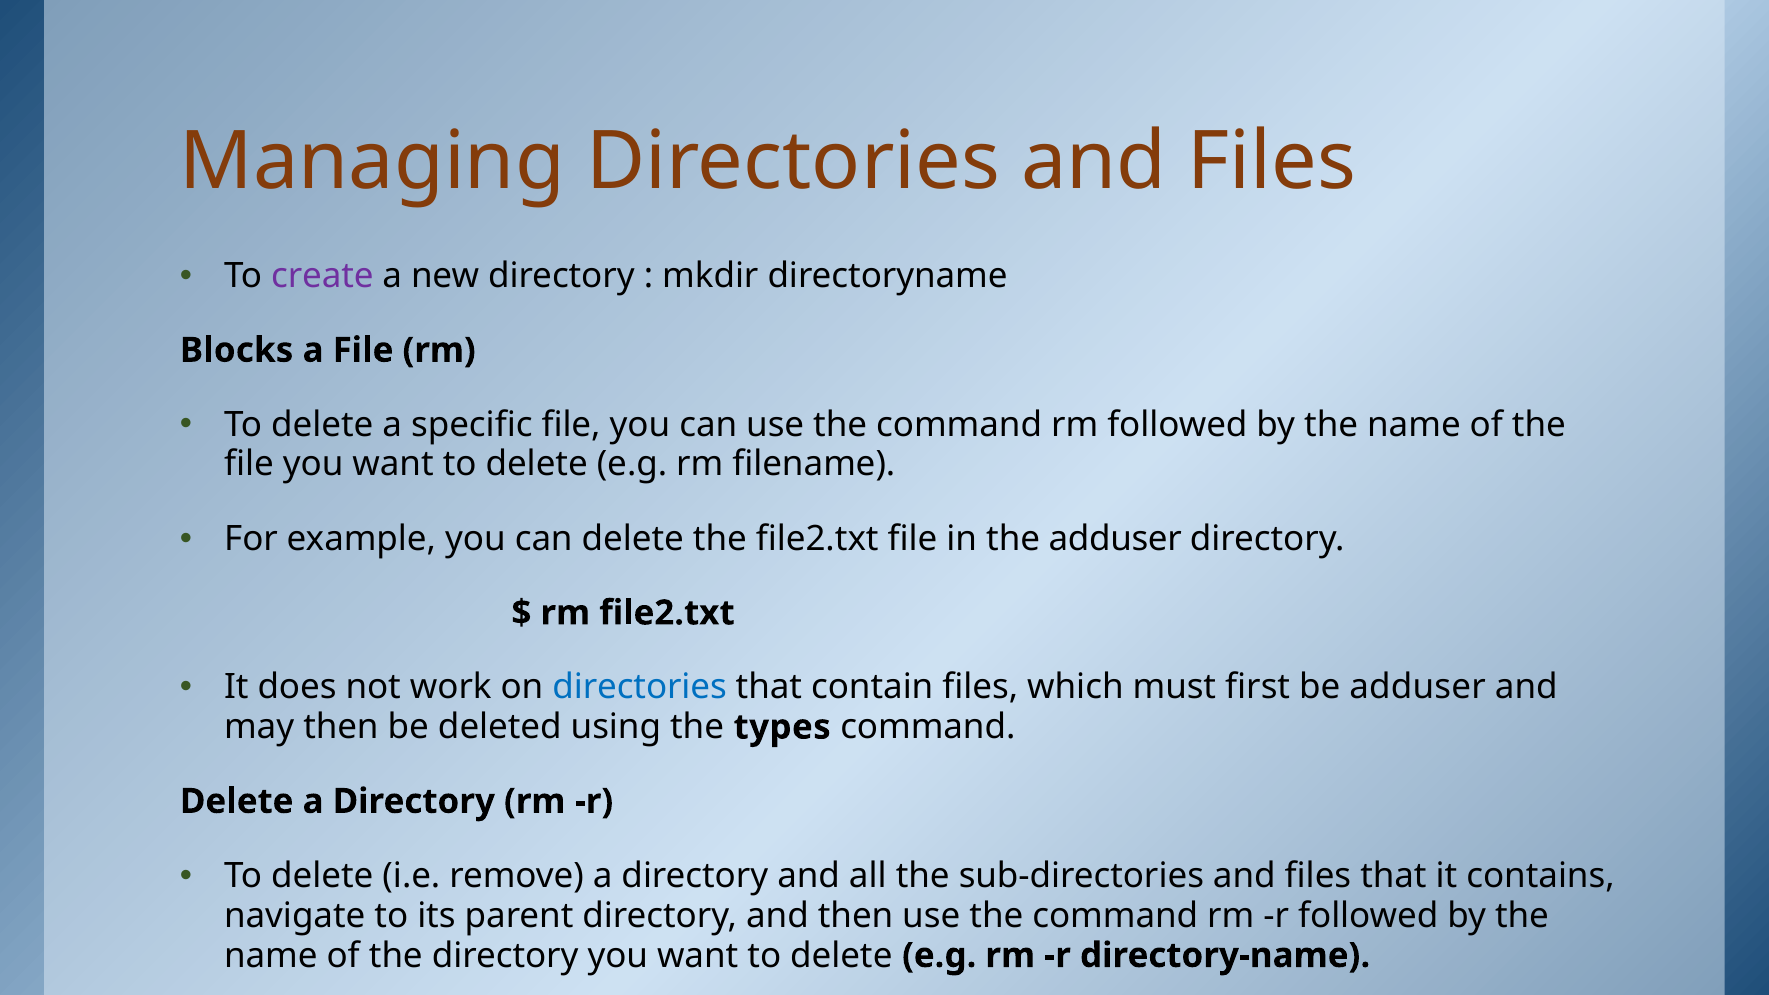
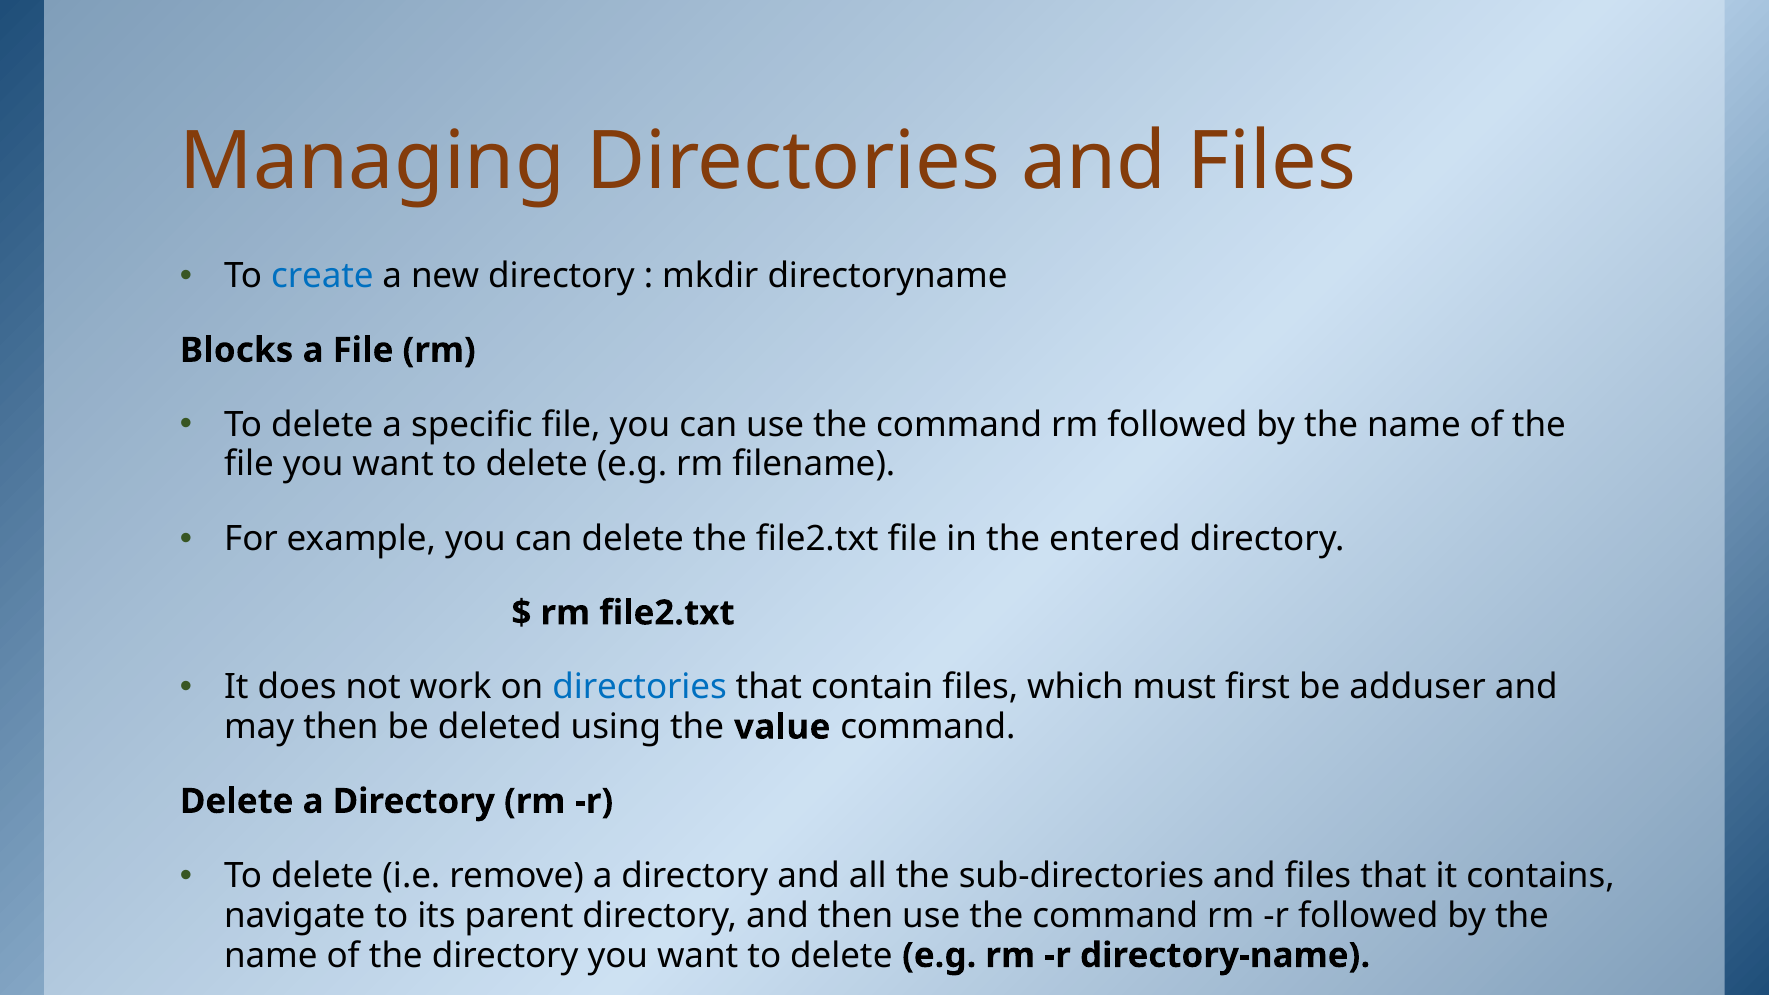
create colour: purple -> blue
the adduser: adduser -> entered
types: types -> value
